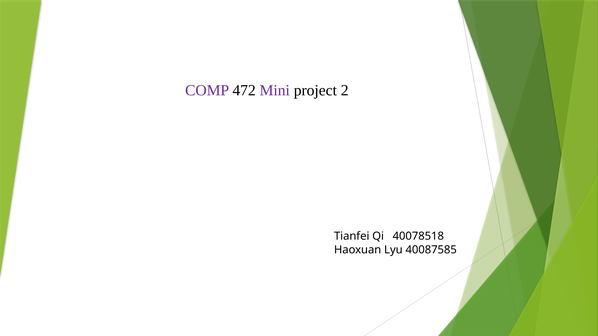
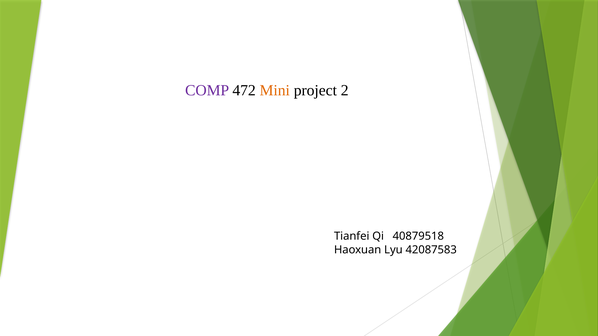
Mini colour: purple -> orange
40078518: 40078518 -> 40879518
40087585: 40087585 -> 42087583
